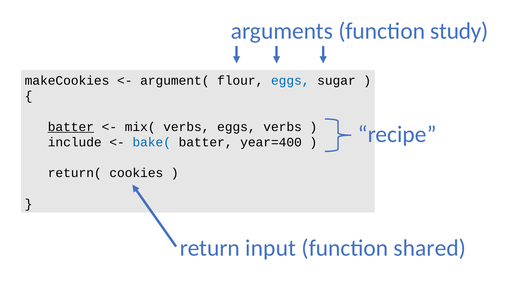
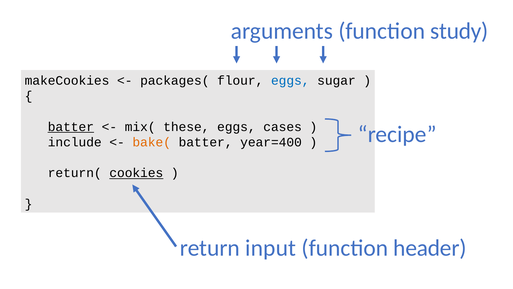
argument(: argument( -> packages(
mix( verbs: verbs -> these
eggs verbs: verbs -> cases
bake( colour: blue -> orange
cookies underline: none -> present
shared: shared -> header
